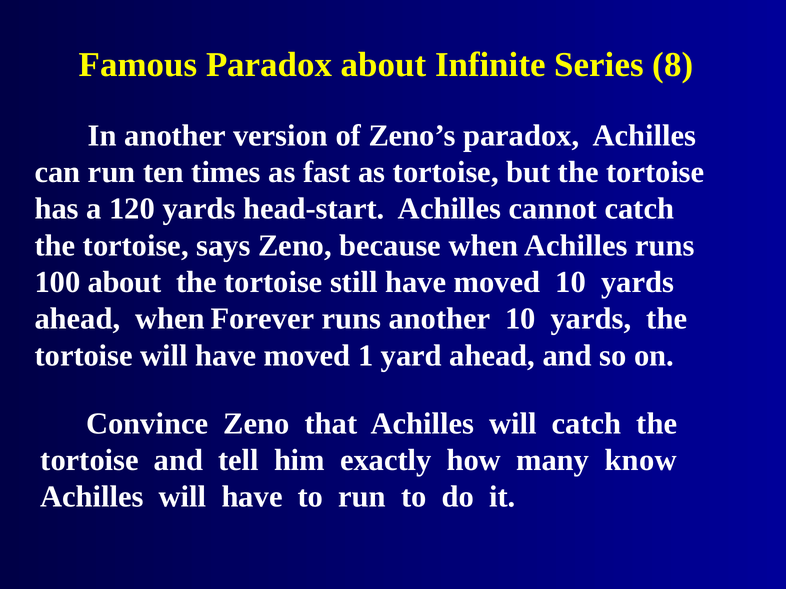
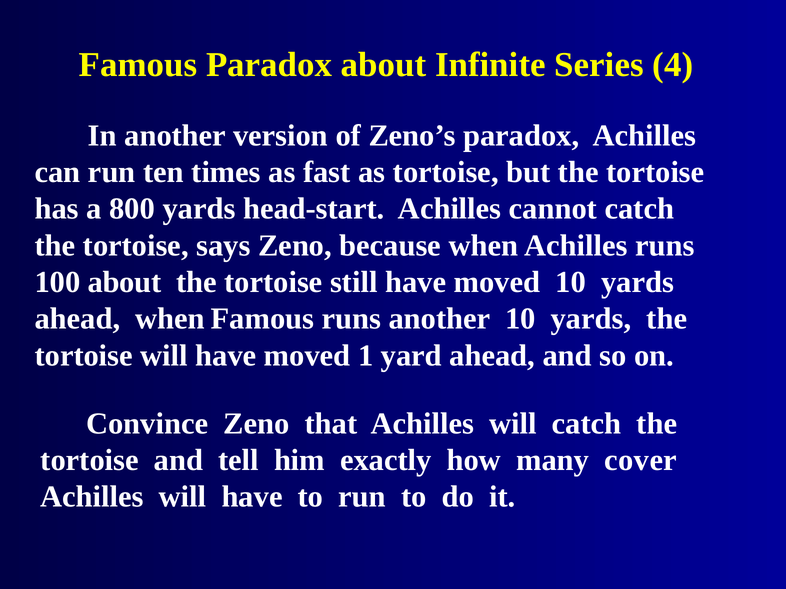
8: 8 -> 4
120: 120 -> 800
when Forever: Forever -> Famous
know: know -> cover
